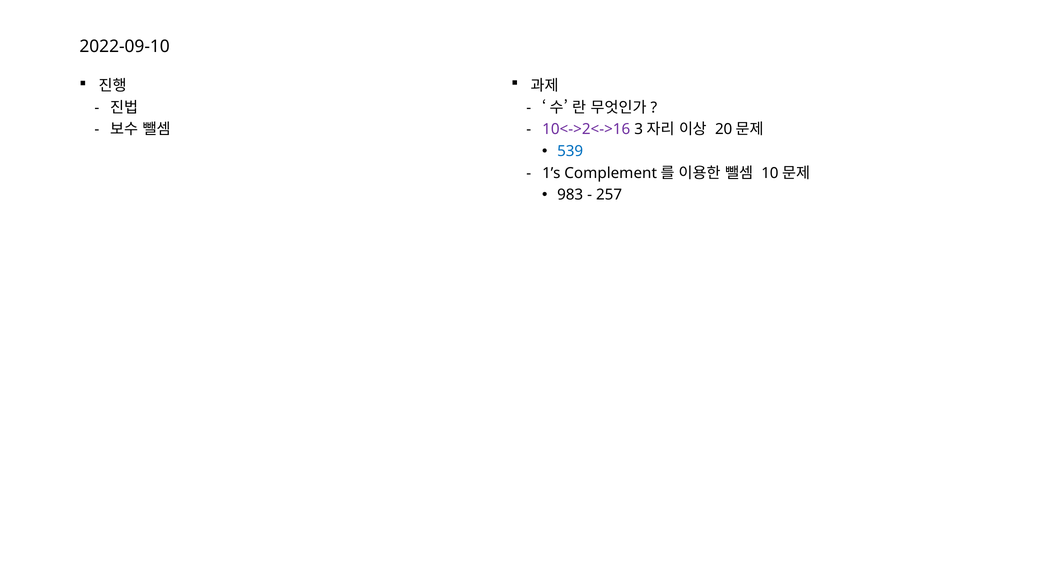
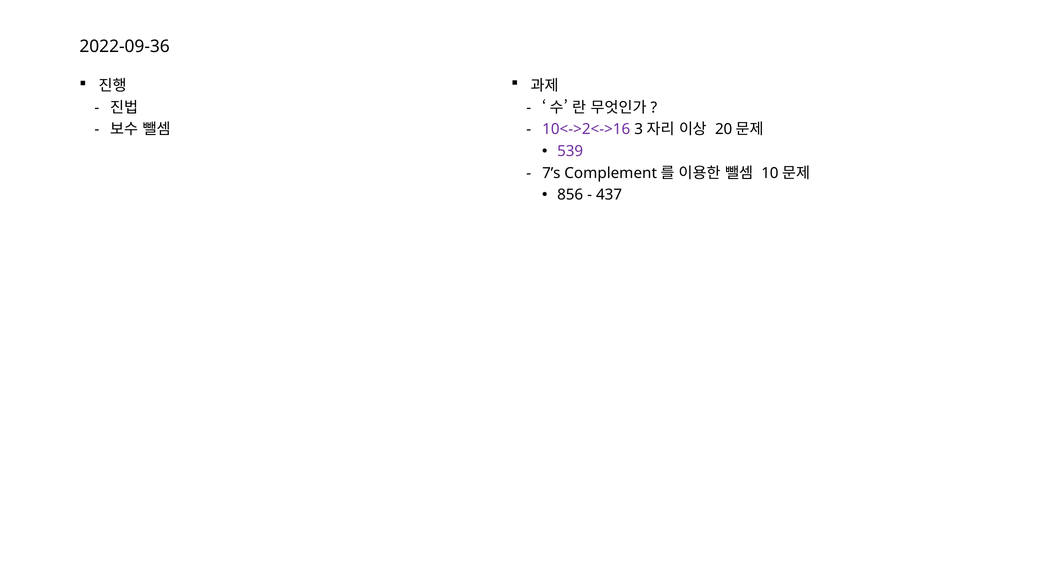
2022-09-10: 2022-09-10 -> 2022-09-36
539 colour: blue -> purple
1’s: 1’s -> 7’s
983: 983 -> 856
257: 257 -> 437
